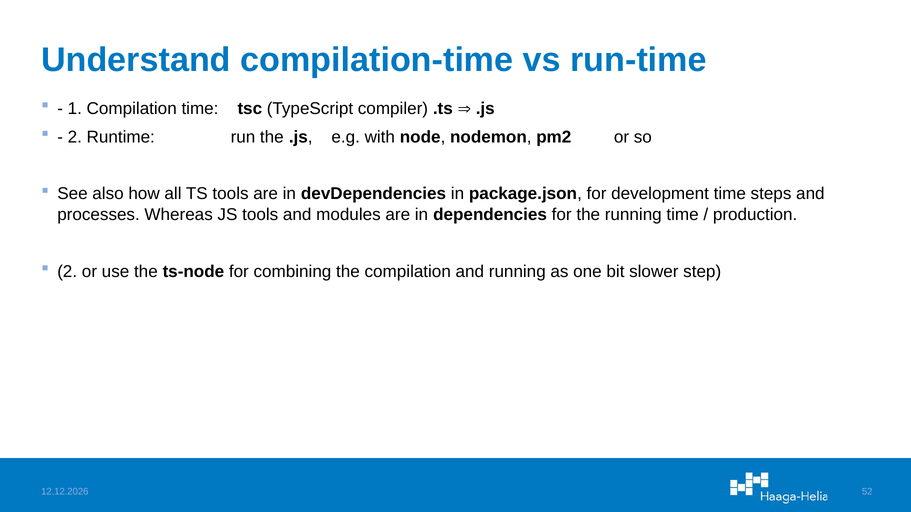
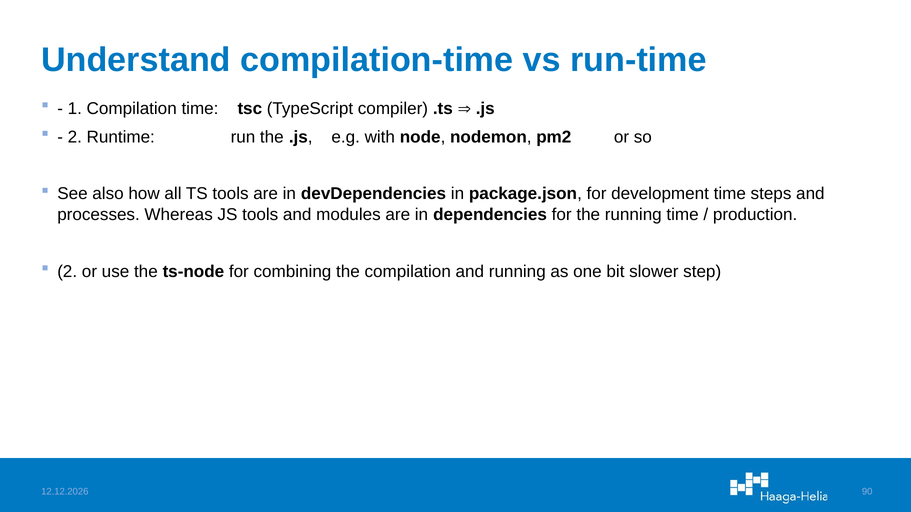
52: 52 -> 90
